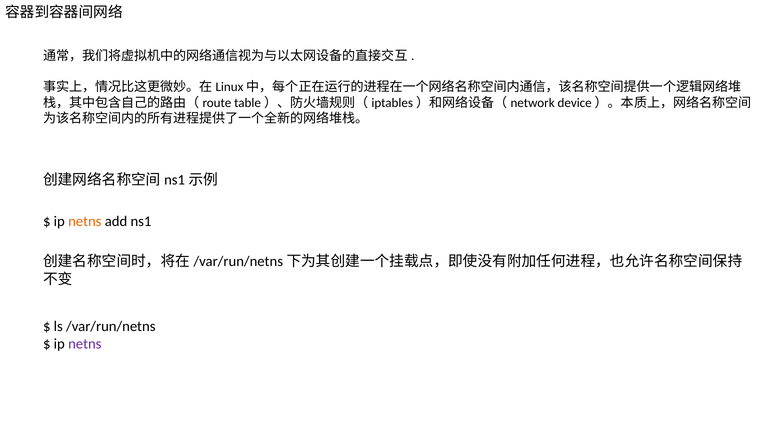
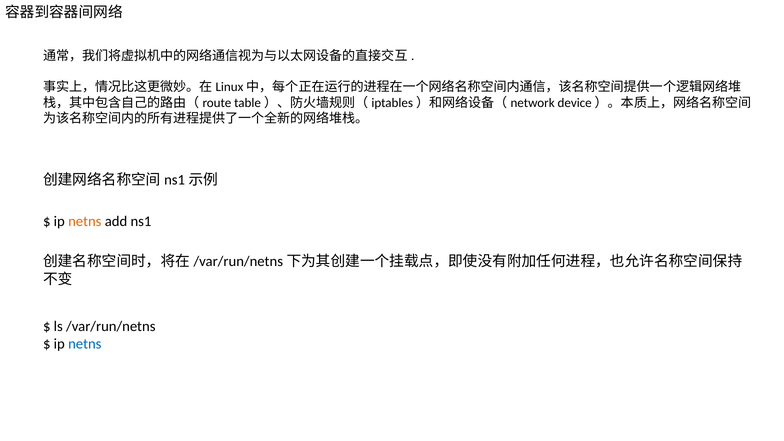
netns at (85, 344) colour: purple -> blue
